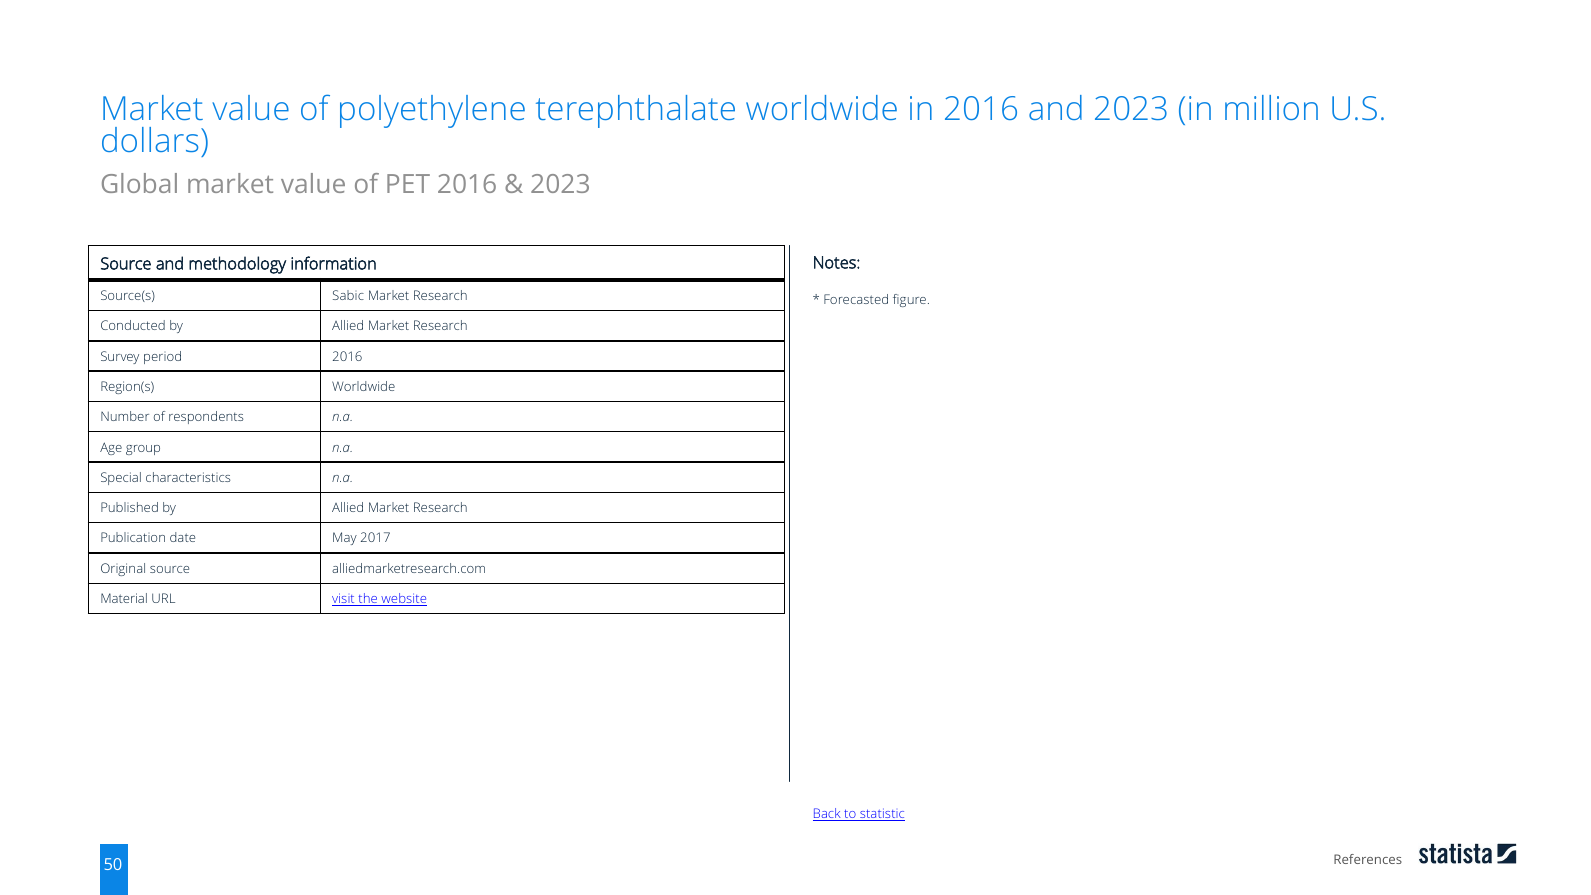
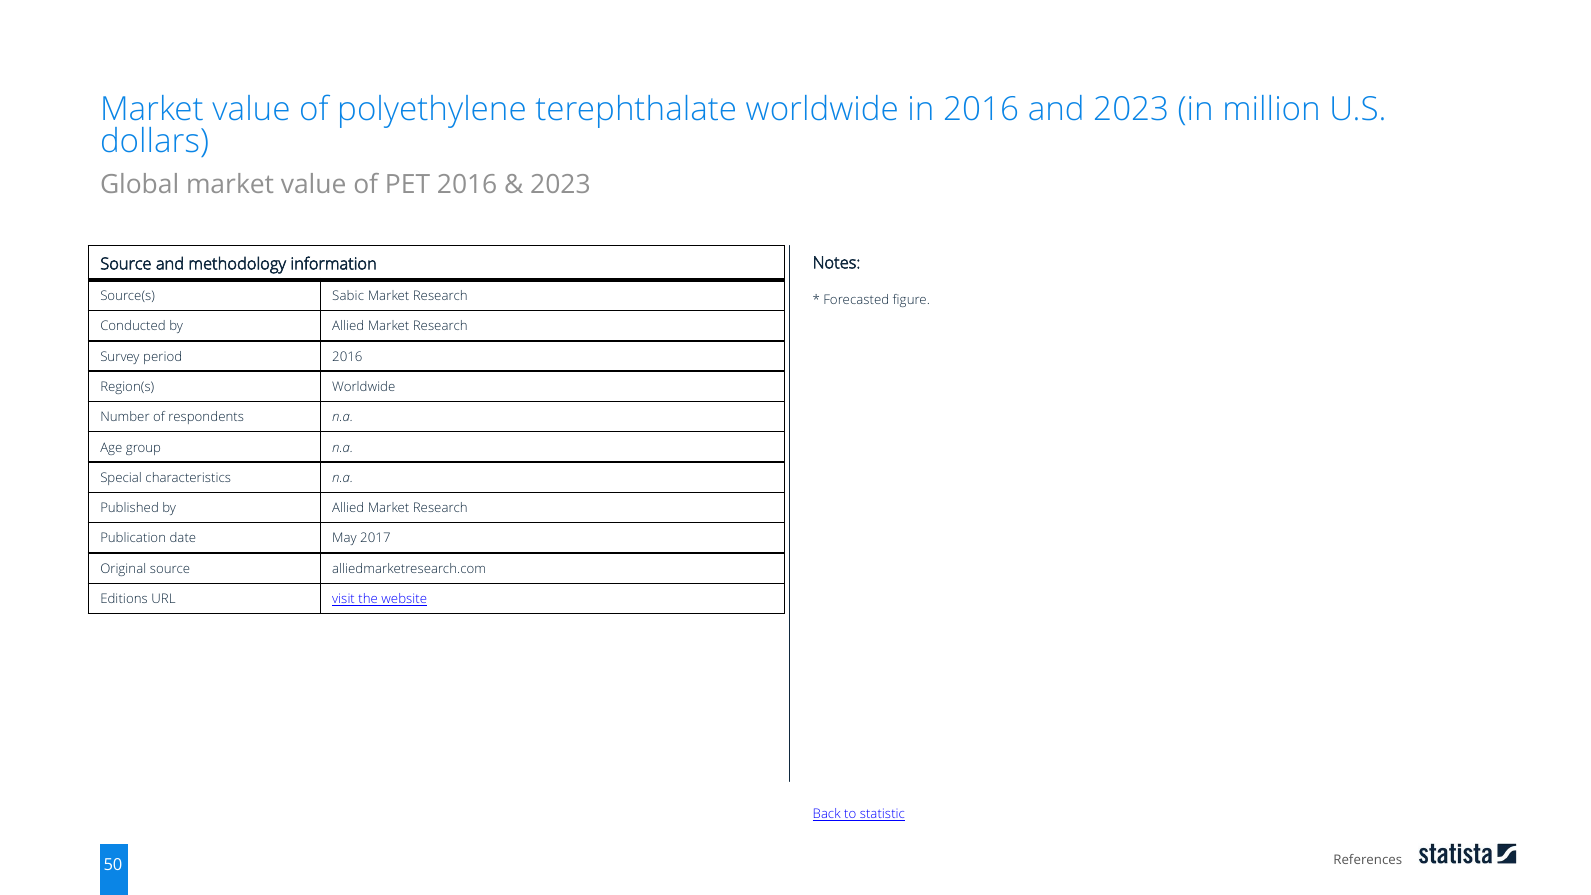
Material: Material -> Editions
